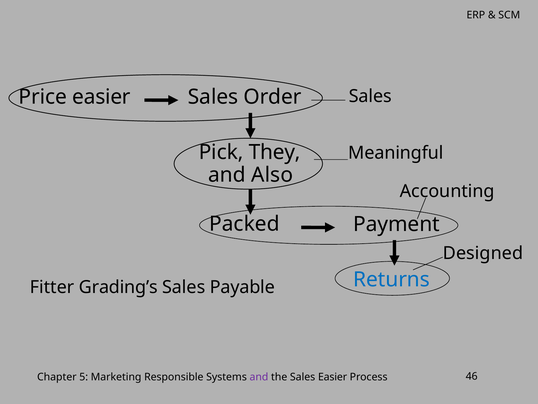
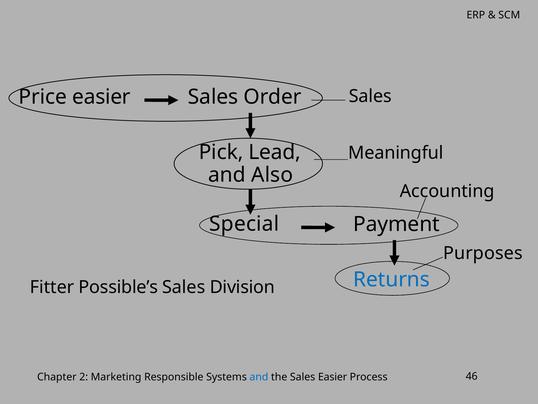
They: They -> Lead
Packed: Packed -> Special
Designed: Designed -> Purposes
Grading’s: Grading’s -> Possible’s
Payable: Payable -> Division
5: 5 -> 2
and at (259, 377) colour: purple -> blue
